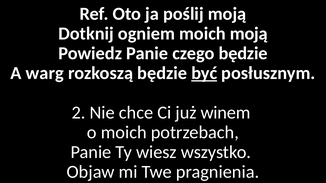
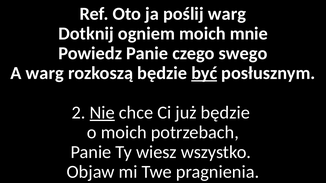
poślij moją: moją -> warg
moich moją: moją -> mnie
czego będzie: będzie -> swego
Nie underline: none -> present
już winem: winem -> będzie
